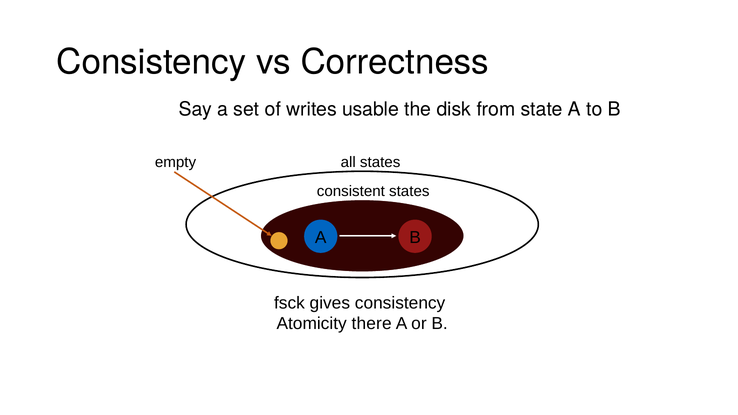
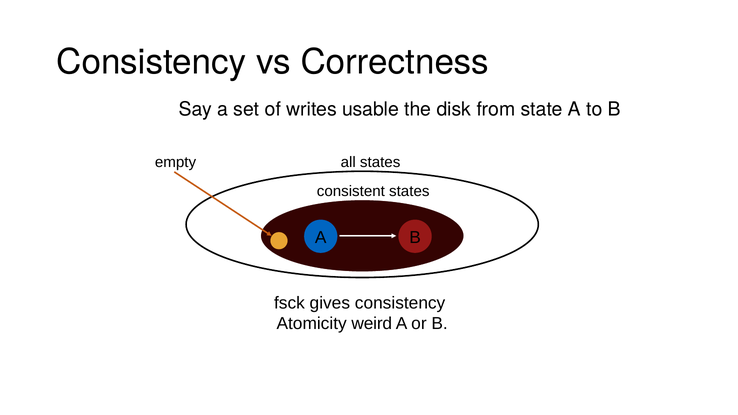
there: there -> weird
